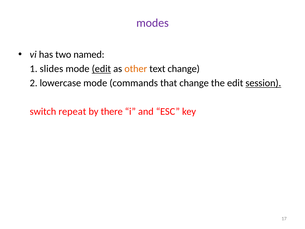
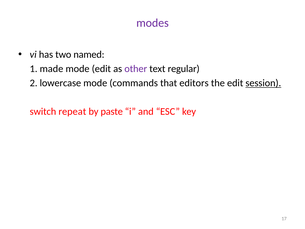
slides: slides -> made
edit at (101, 69) underline: present -> none
other colour: orange -> purple
text change: change -> regular
that change: change -> editors
there: there -> paste
